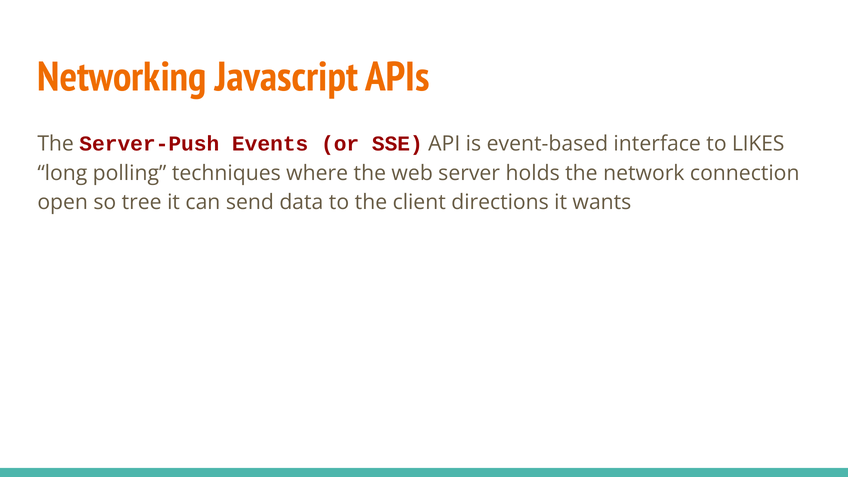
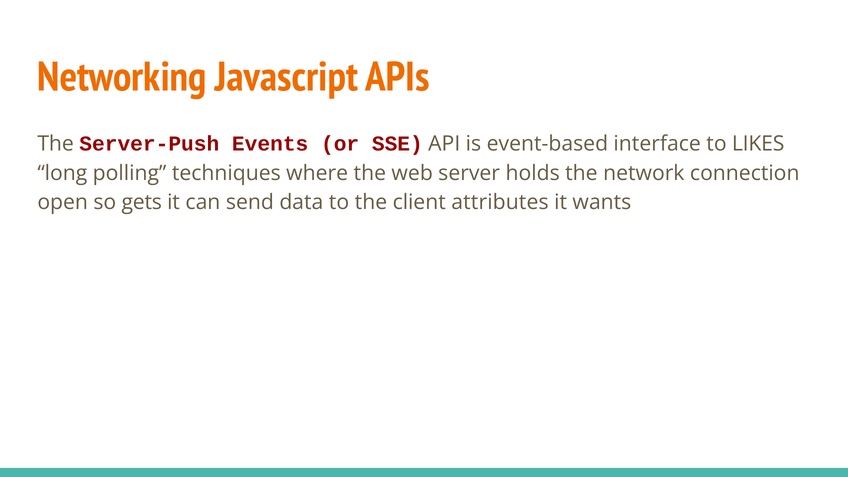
tree: tree -> gets
directions: directions -> attributes
